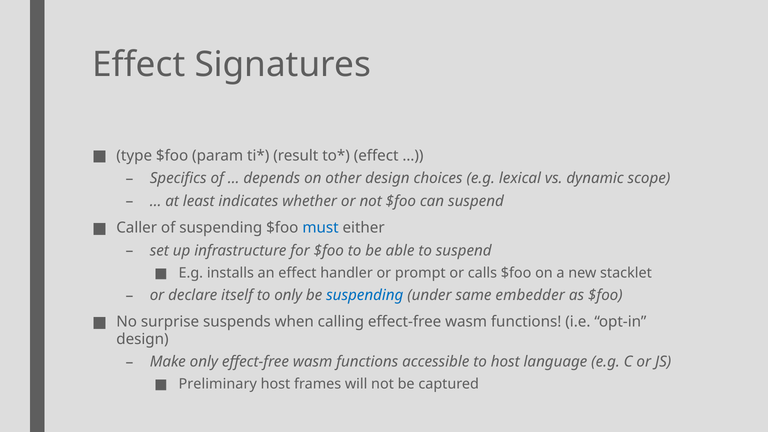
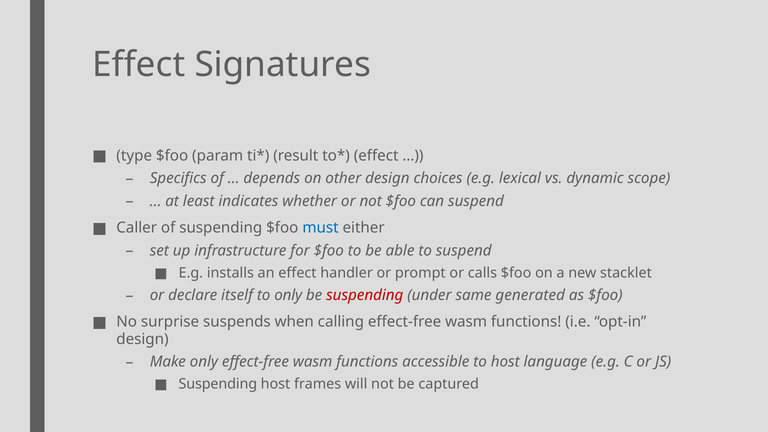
suspending at (365, 295) colour: blue -> red
embedder: embedder -> generated
Preliminary at (218, 384): Preliminary -> Suspending
